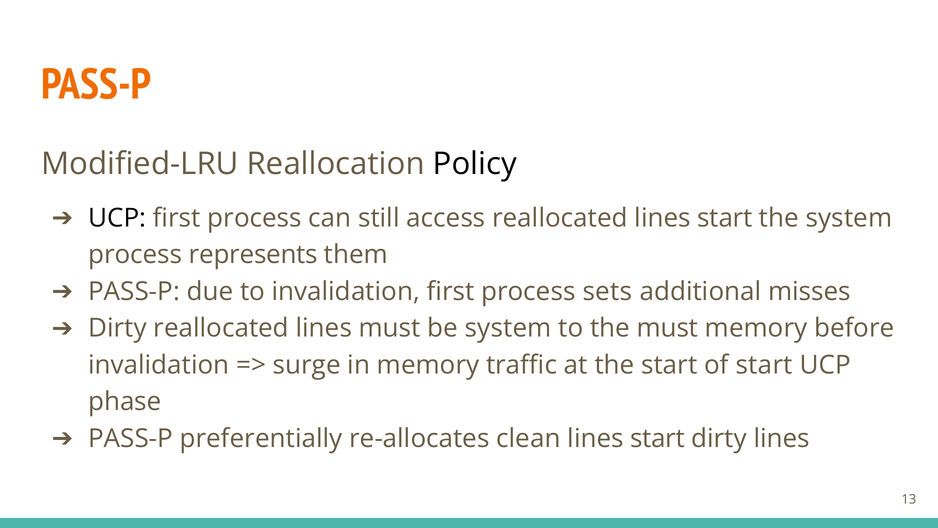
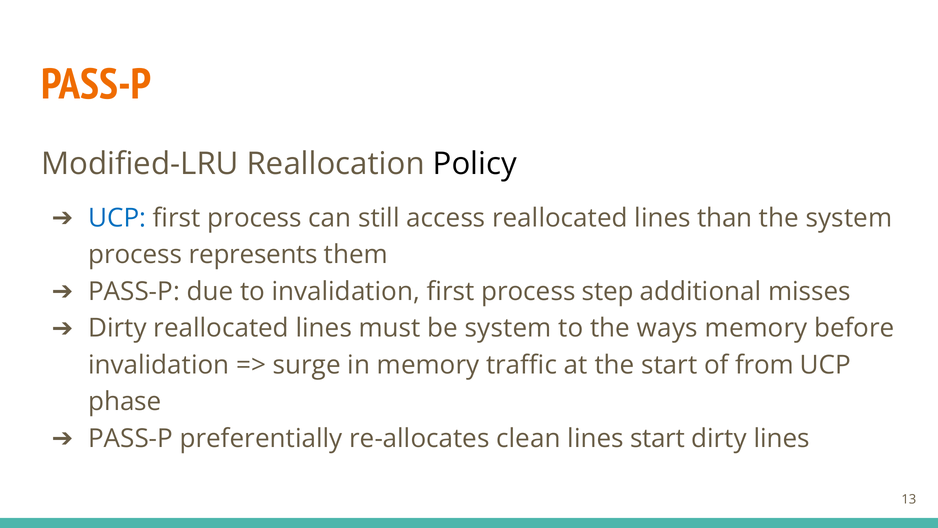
UCP at (117, 218) colour: black -> blue
reallocated lines start: start -> than
sets: sets -> step
the must: must -> ways
of start: start -> from
